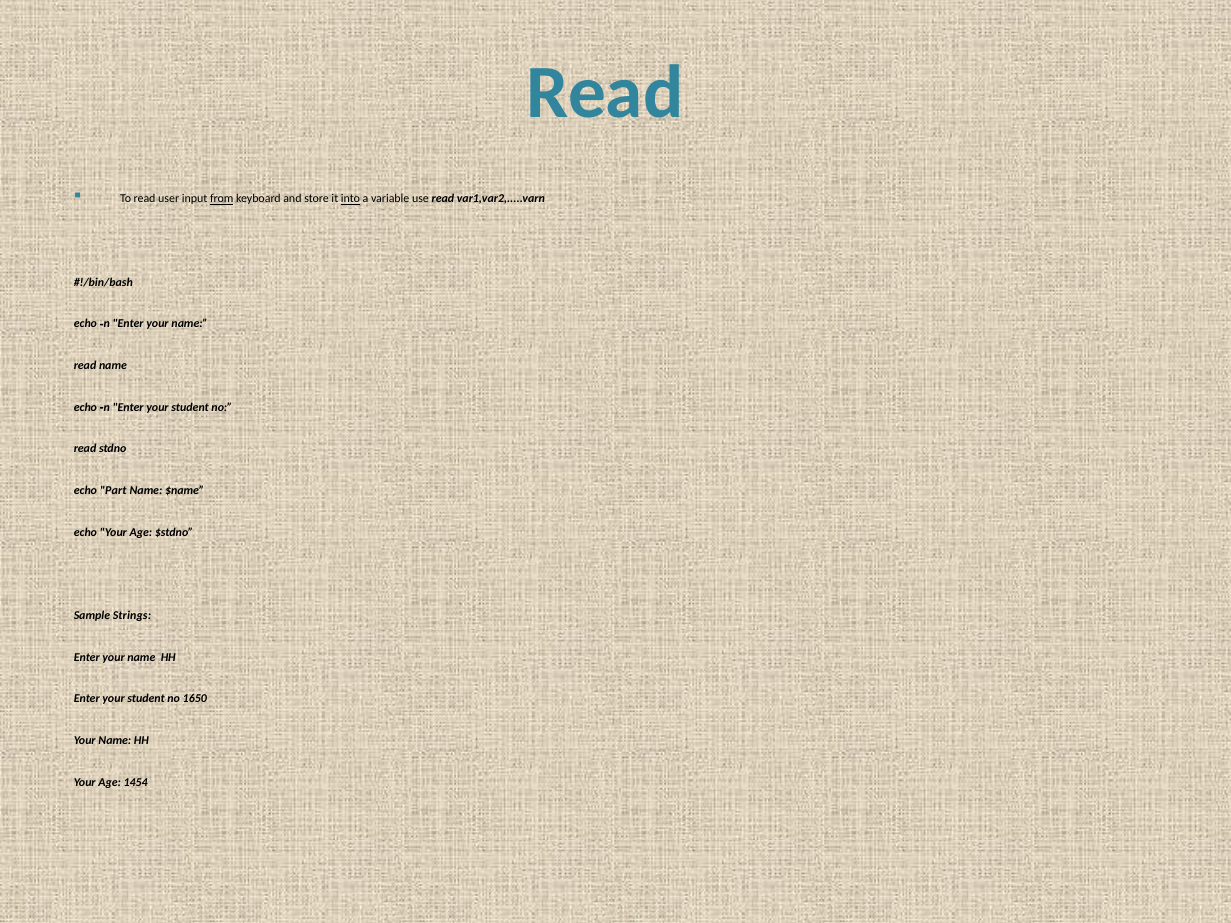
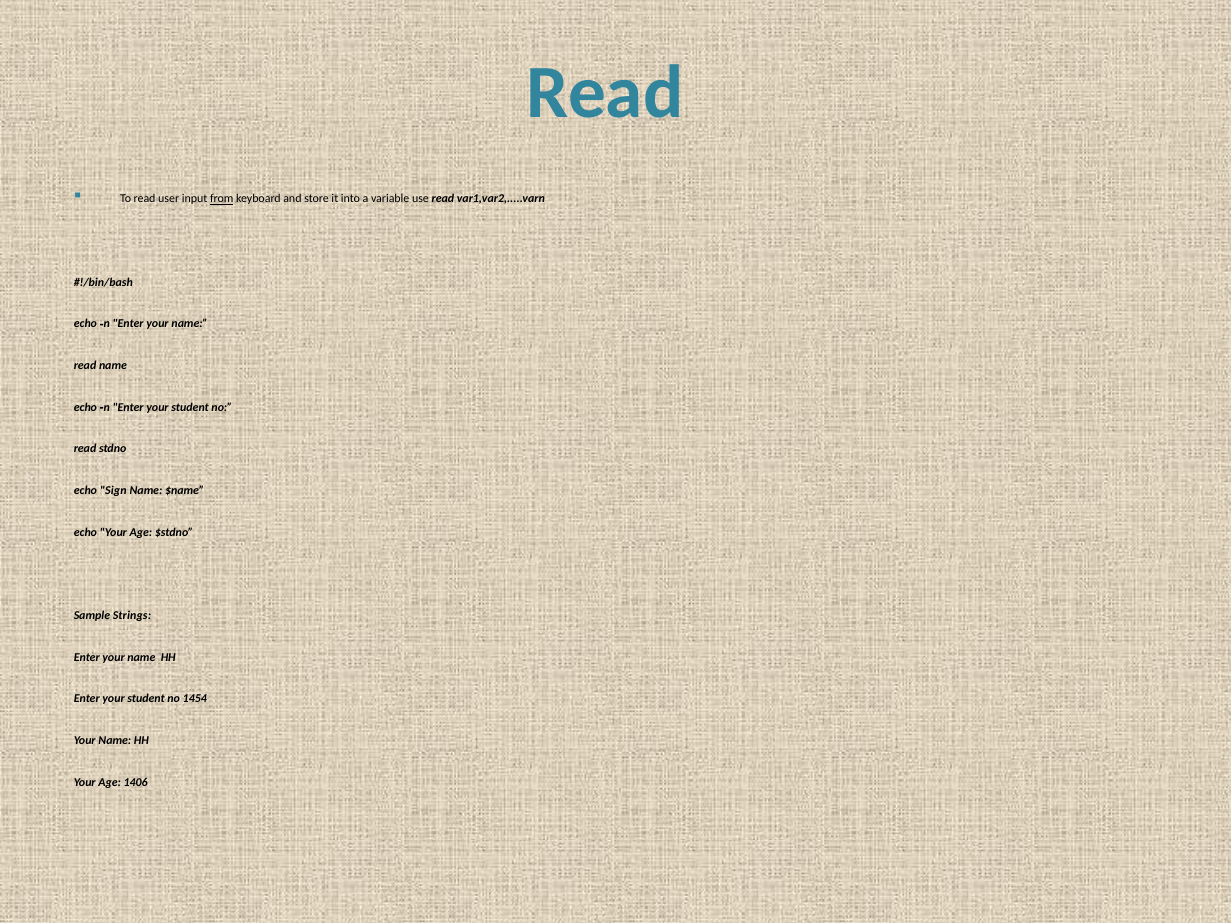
into underline: present -> none
Part: Part -> Sign
1650: 1650 -> 1454
1454: 1454 -> 1406
